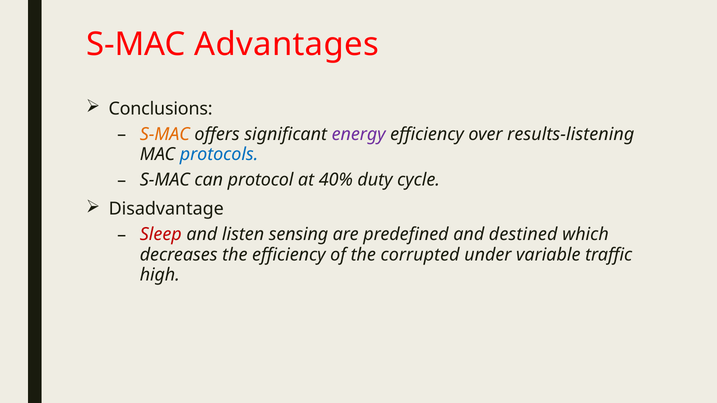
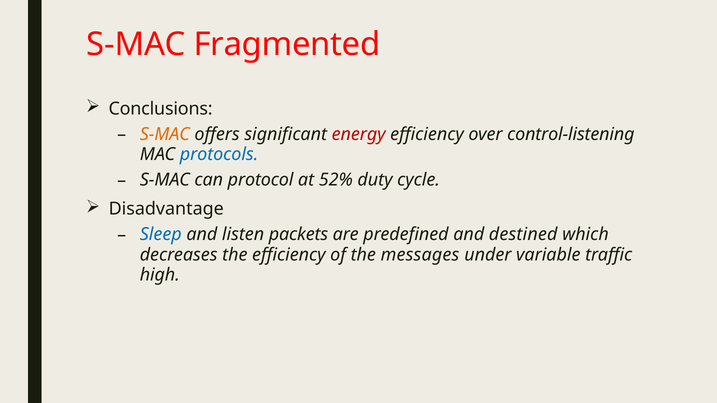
Advantages: Advantages -> Fragmented
energy colour: purple -> red
results-listening: results-listening -> control-listening
40%: 40% -> 52%
Sleep colour: red -> blue
sensing: sensing -> packets
corrupted: corrupted -> messages
